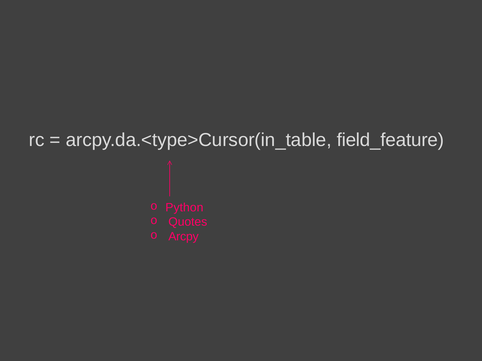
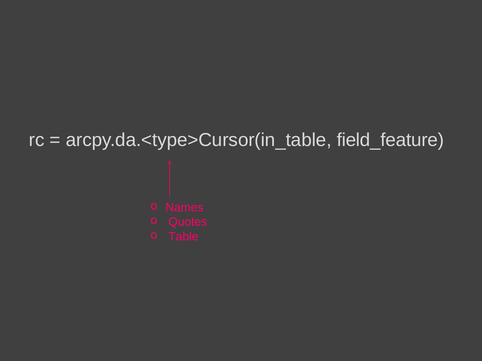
Python: Python -> Names
Arcpy: Arcpy -> Table
